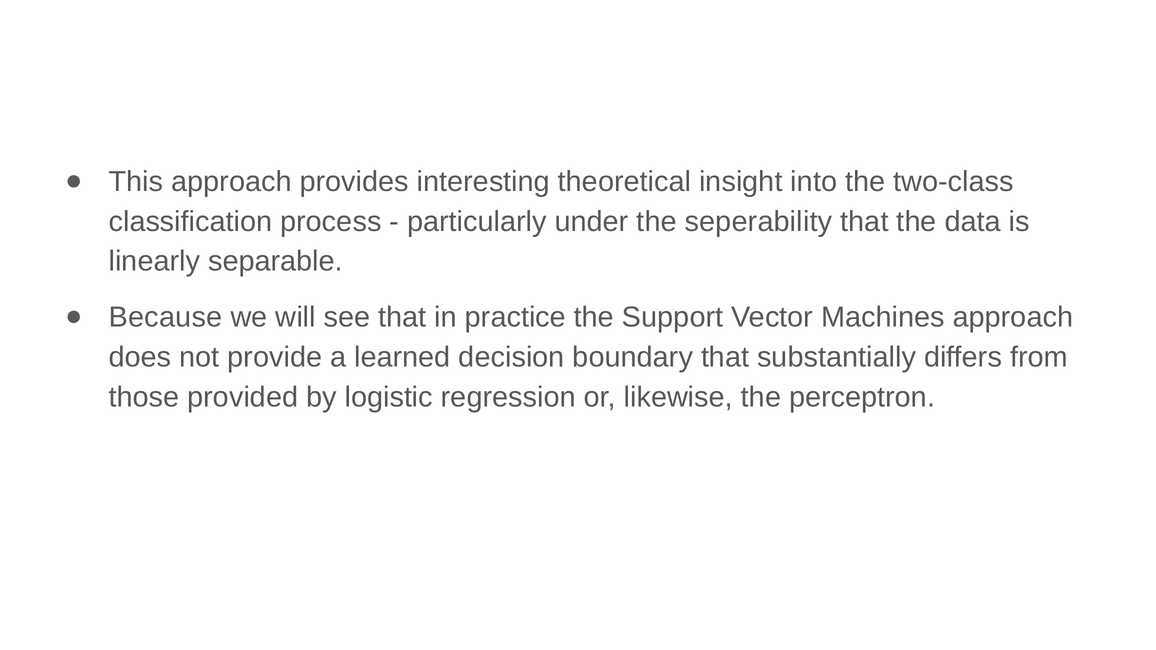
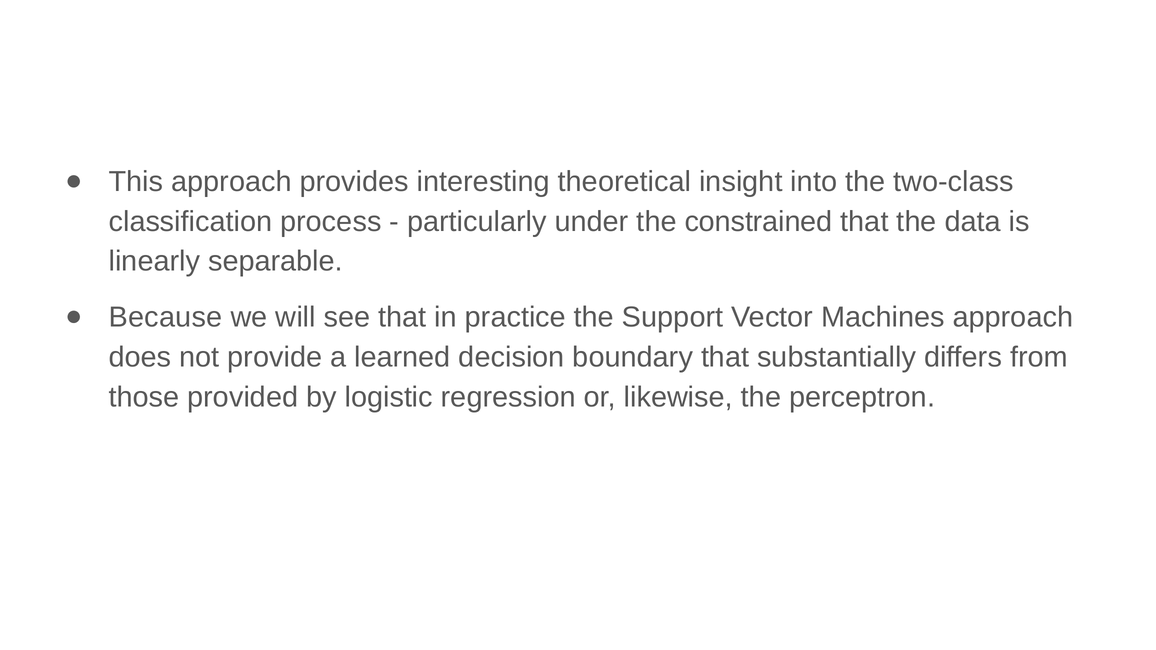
seperability: seperability -> constrained
